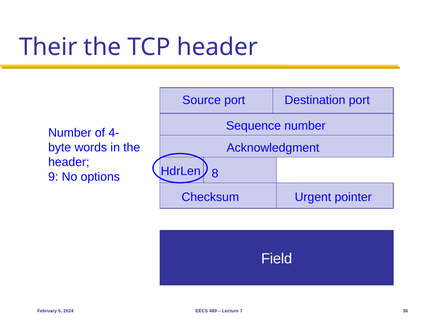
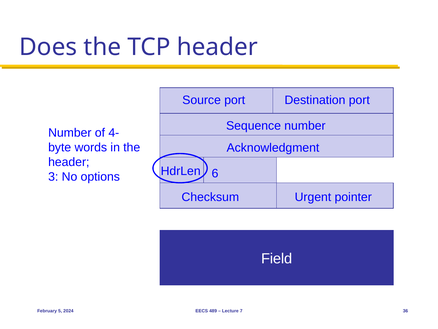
Their: Their -> Does
8: 8 -> 6
9: 9 -> 3
